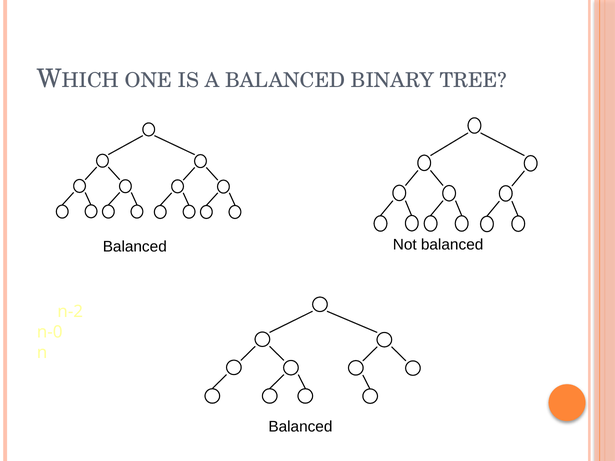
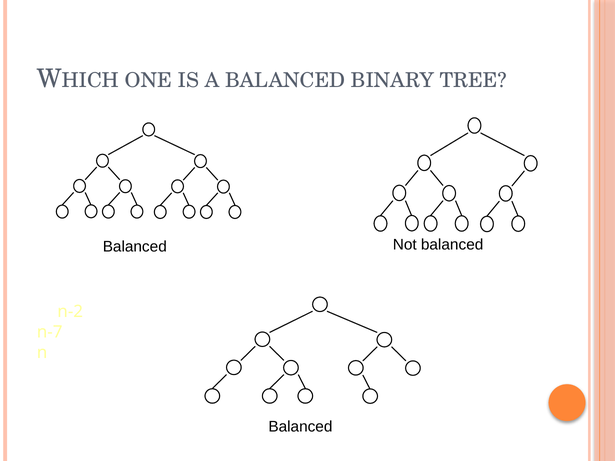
n-0: n-0 -> n-7
